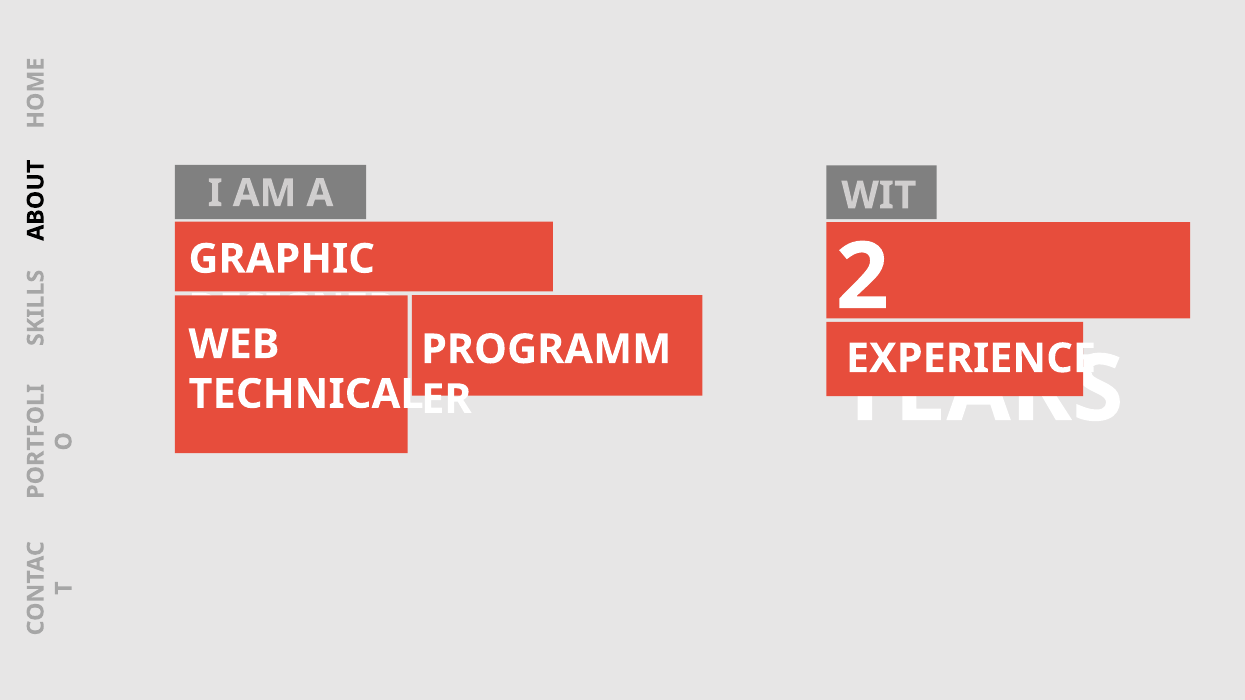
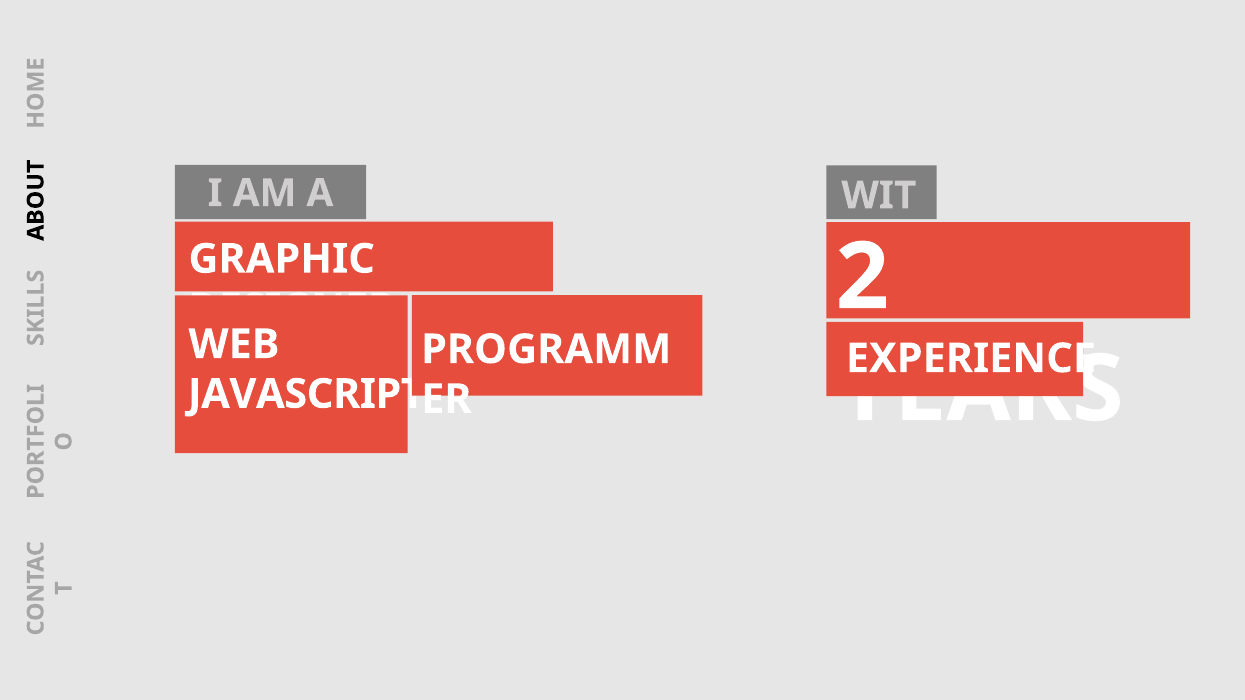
TECHNICAL: TECHNICAL -> JAVASCRIPT
